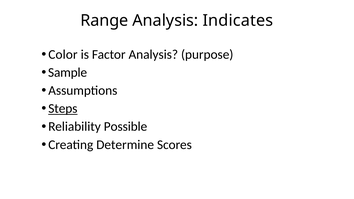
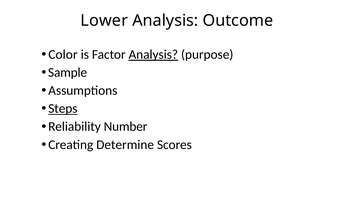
Range: Range -> Lower
Indicates: Indicates -> Outcome
Analysis at (153, 55) underline: none -> present
Possible: Possible -> Number
